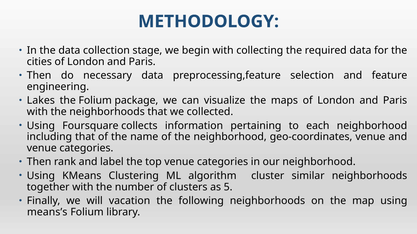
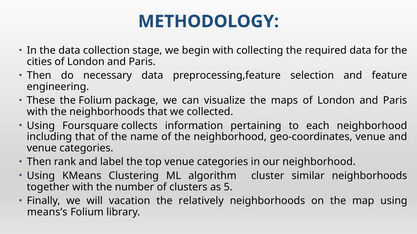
Lakes: Lakes -> These
following: following -> relatively
